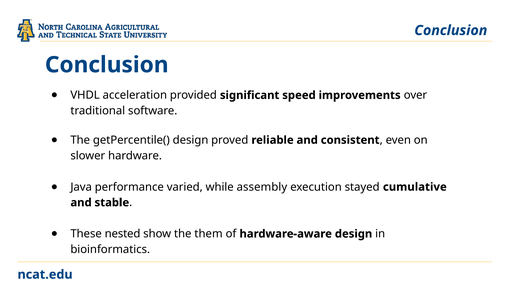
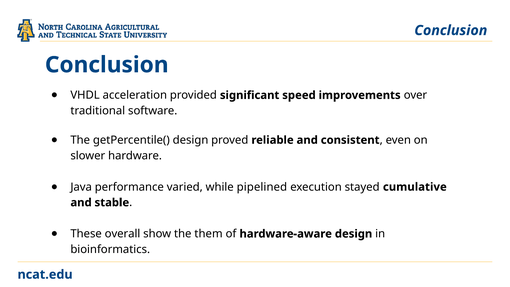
assembly: assembly -> pipelined
nested: nested -> overall
